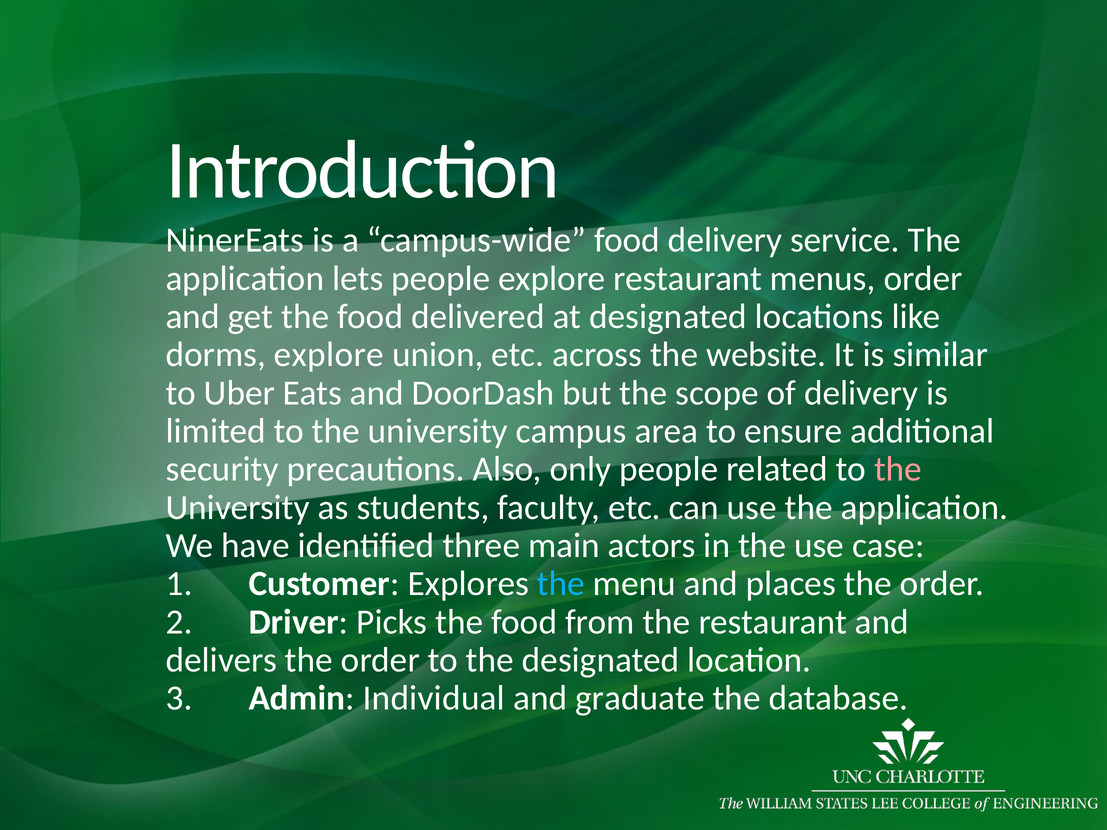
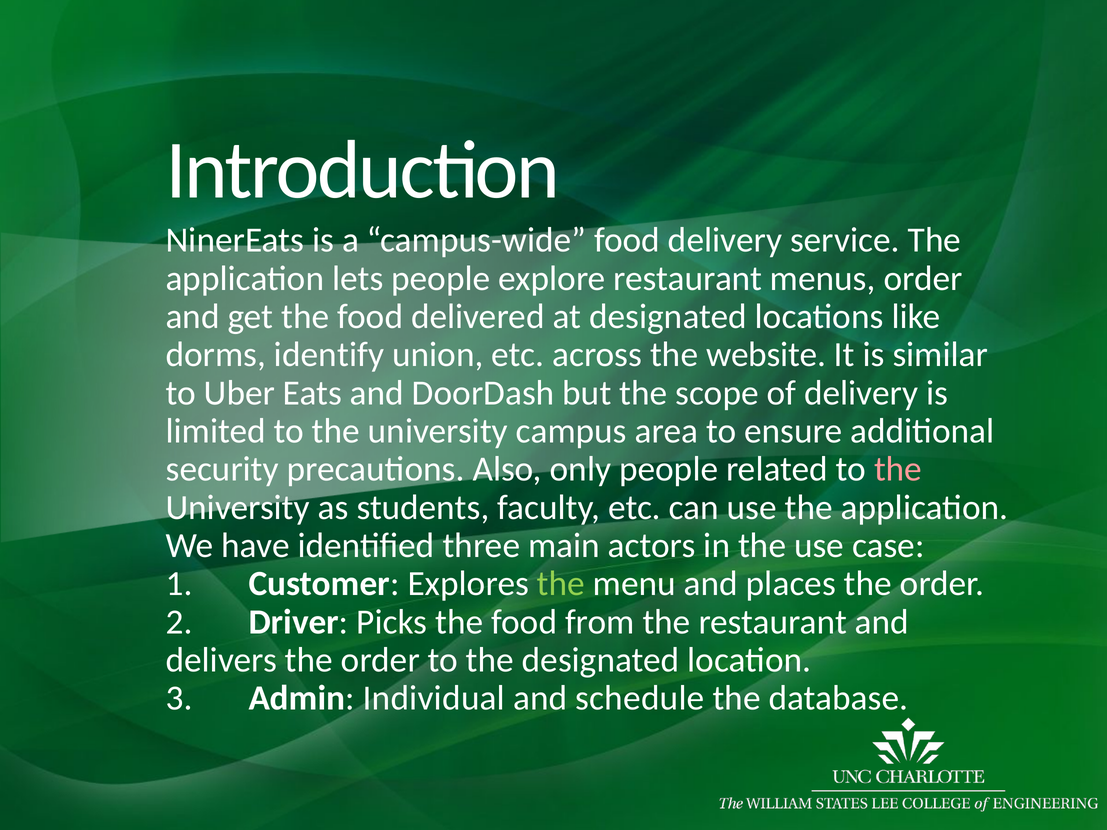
dorms explore: explore -> identify
the at (561, 584) colour: light blue -> light green
graduate: graduate -> schedule
